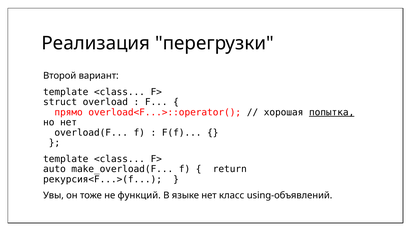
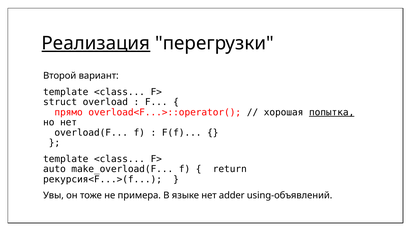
Реализация underline: none -> present
функций: функций -> примера
класс: класс -> adder
